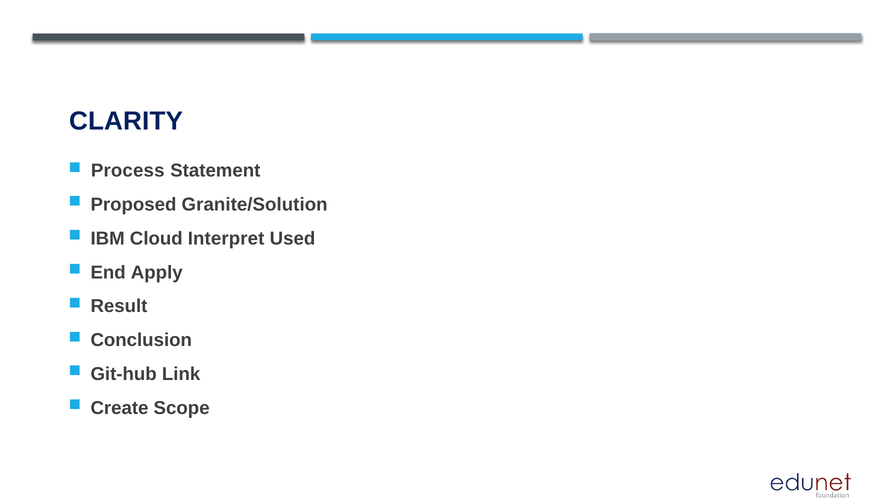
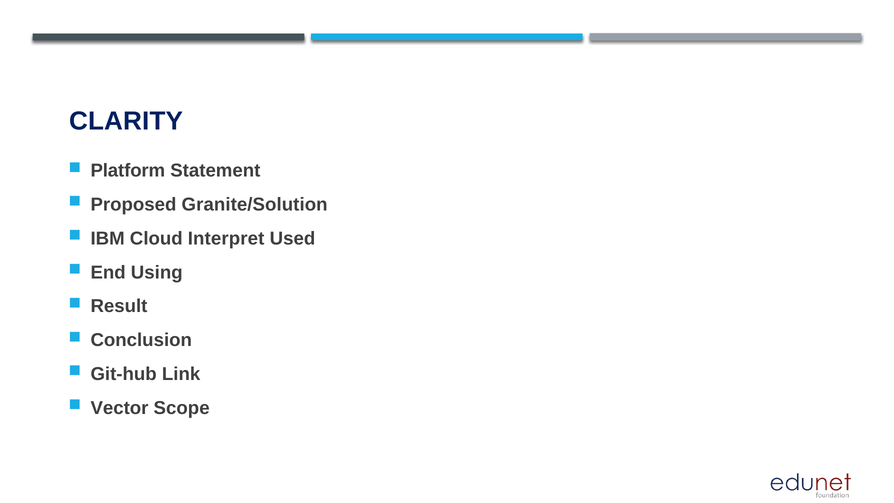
Process: Process -> Platform
Apply: Apply -> Using
Create: Create -> Vector
